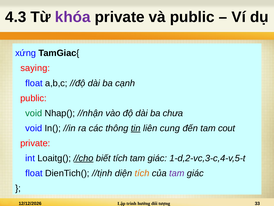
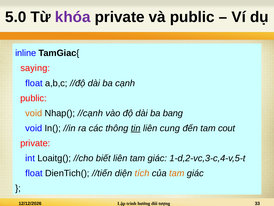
4.3: 4.3 -> 5.0
xứng: xứng -> inline
void at (34, 113) colour: green -> orange
//nhận: //nhận -> //cạnh
chưa: chưa -> bang
//cho underline: present -> none
biết tích: tích -> liên
//tịnh: //tịnh -> //tiến
tam at (177, 173) colour: purple -> orange
